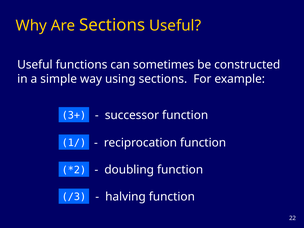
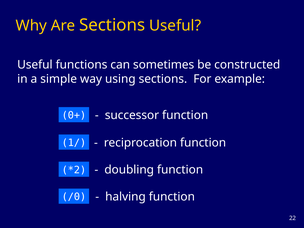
3+: 3+ -> 0+
/3: /3 -> /0
